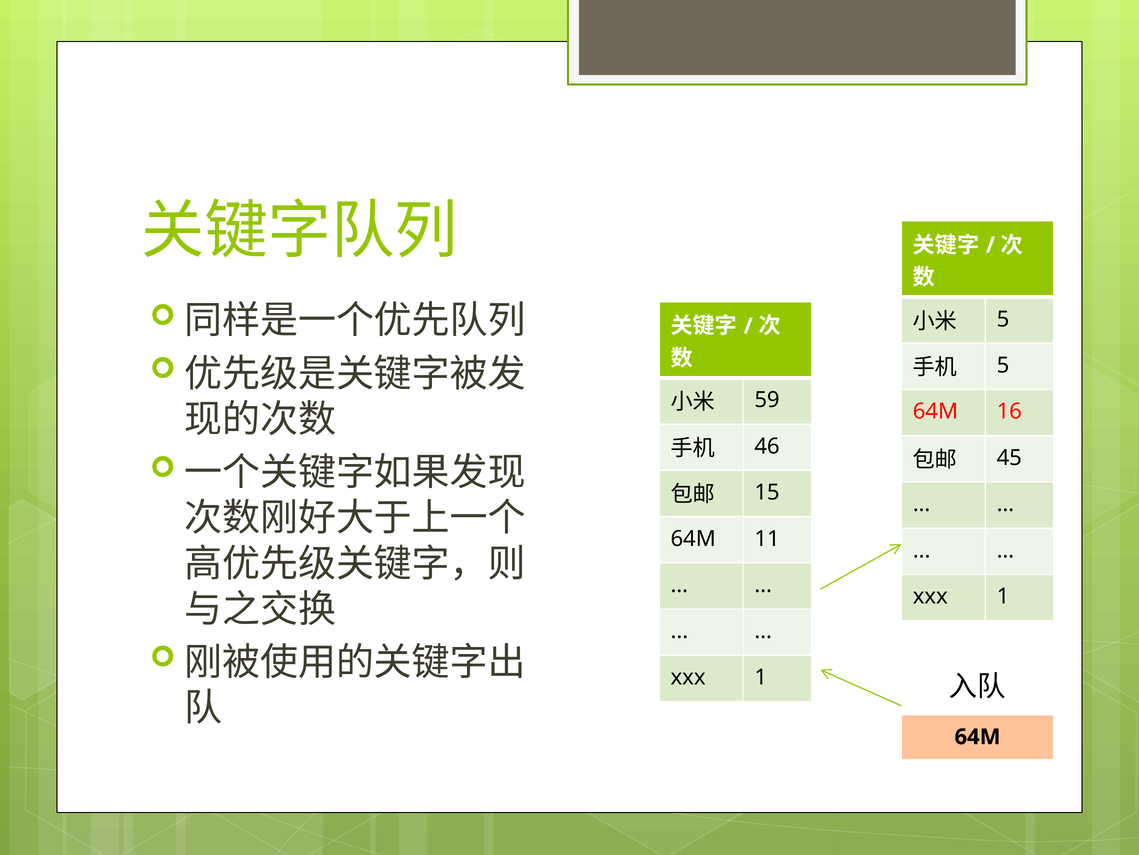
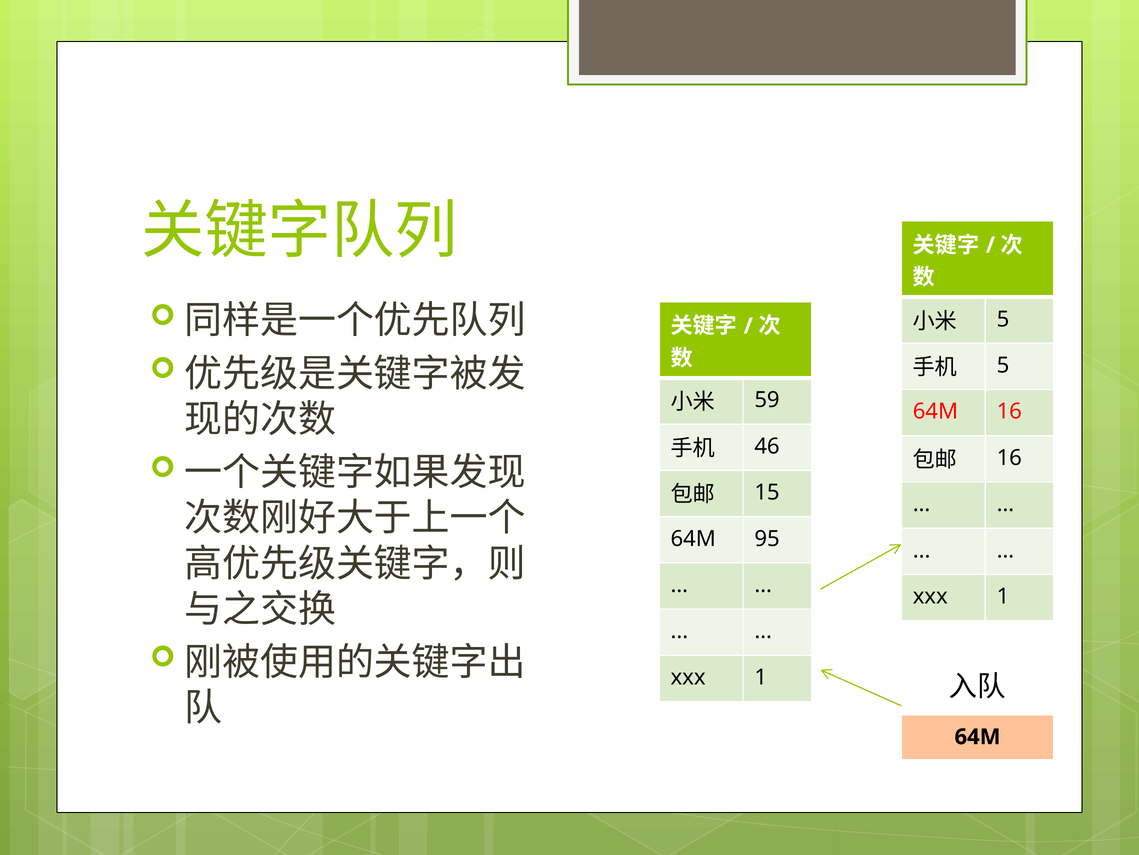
45 at (1009, 457): 45 -> 16
11: 11 -> 95
